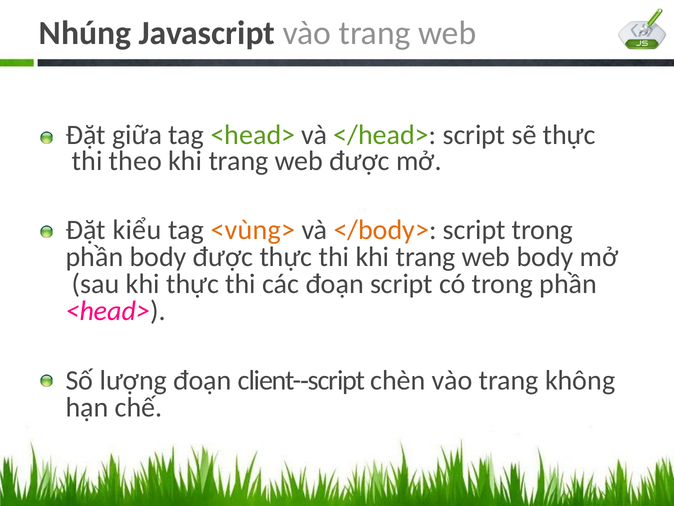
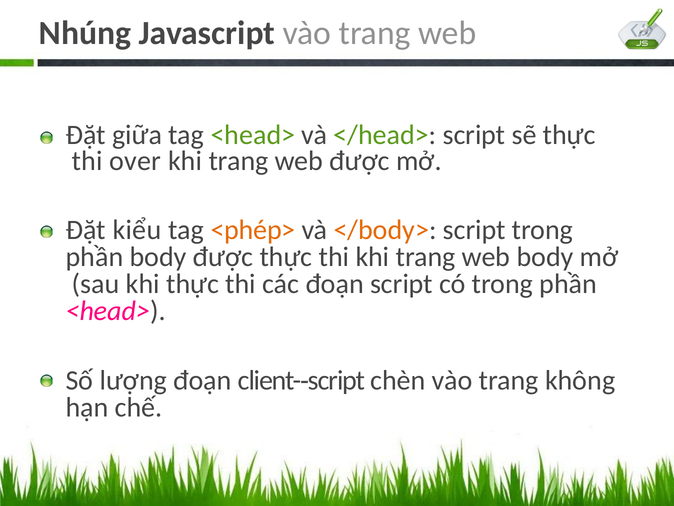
theo: theo -> over
<vùng>: <vùng> -> <phép>
